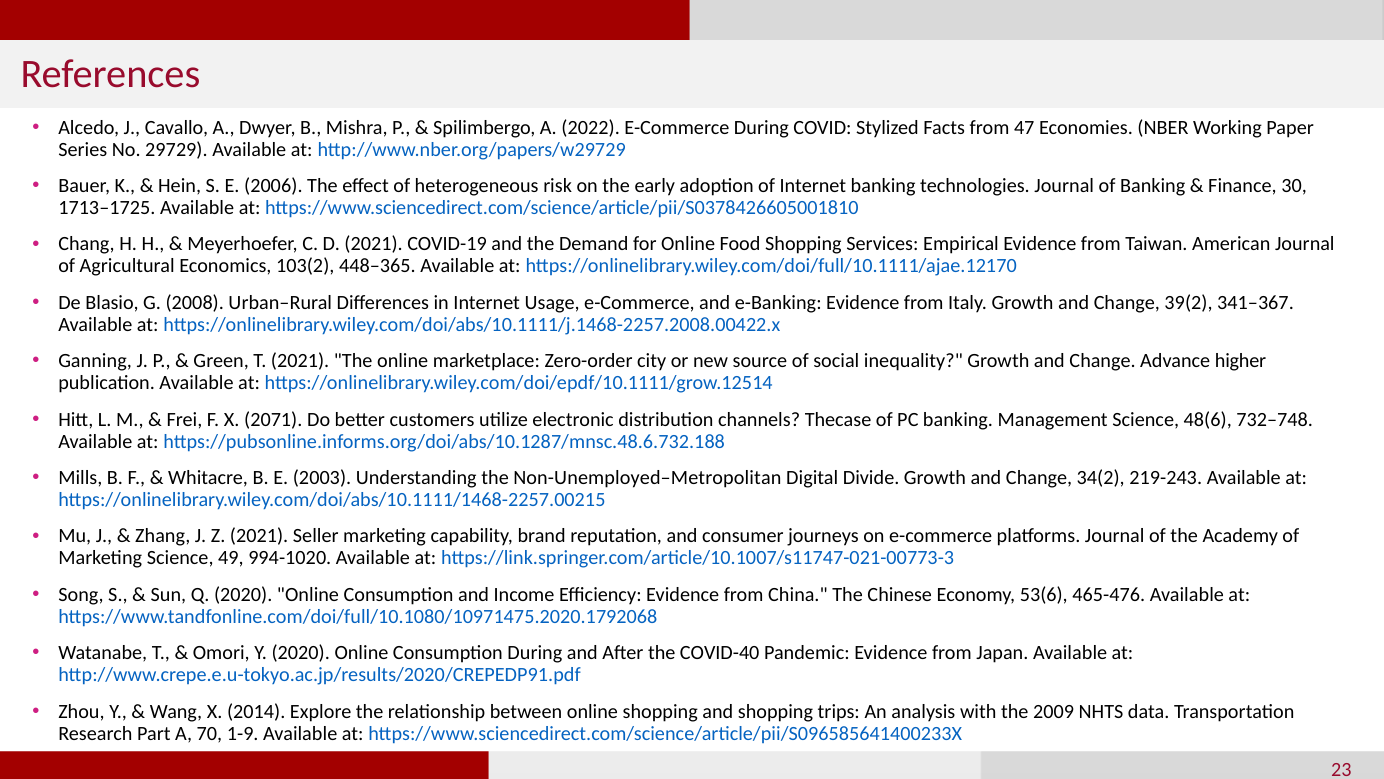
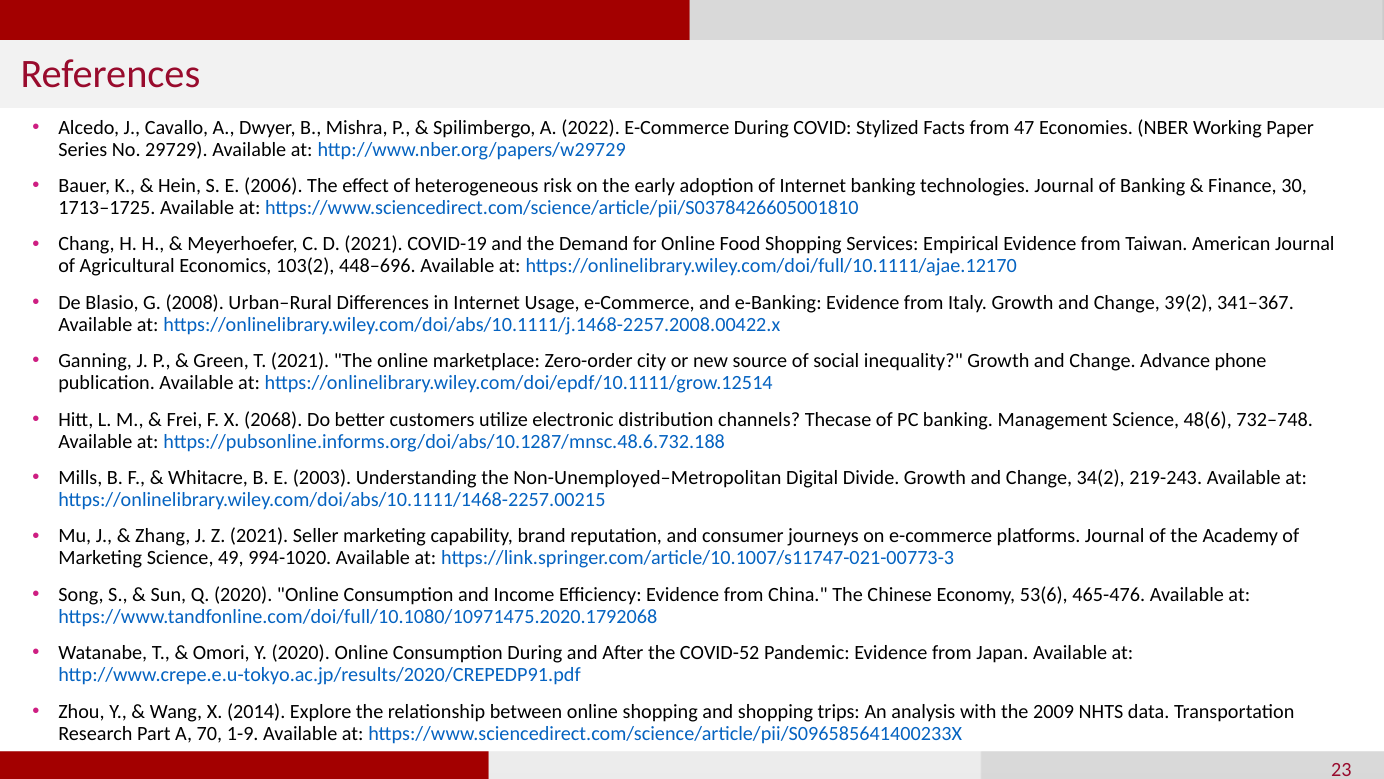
448–365: 448–365 -> 448–696
higher: higher -> phone
2071: 2071 -> 2068
COVID-40: COVID-40 -> COVID-52
